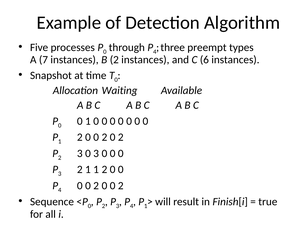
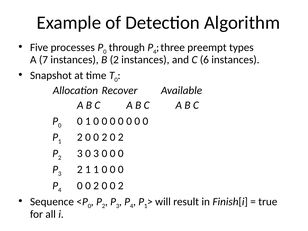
Waiting: Waiting -> Recover
1 1 2: 2 -> 0
